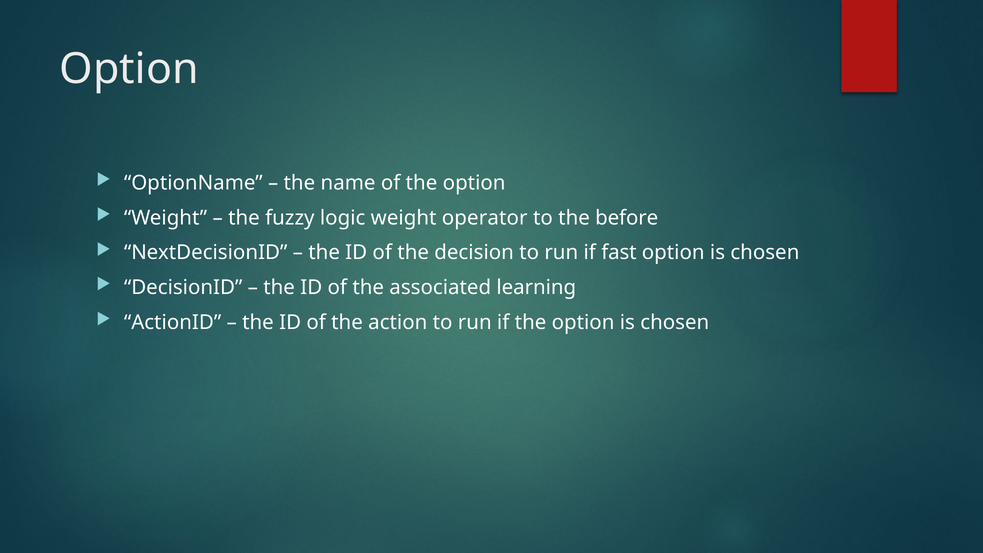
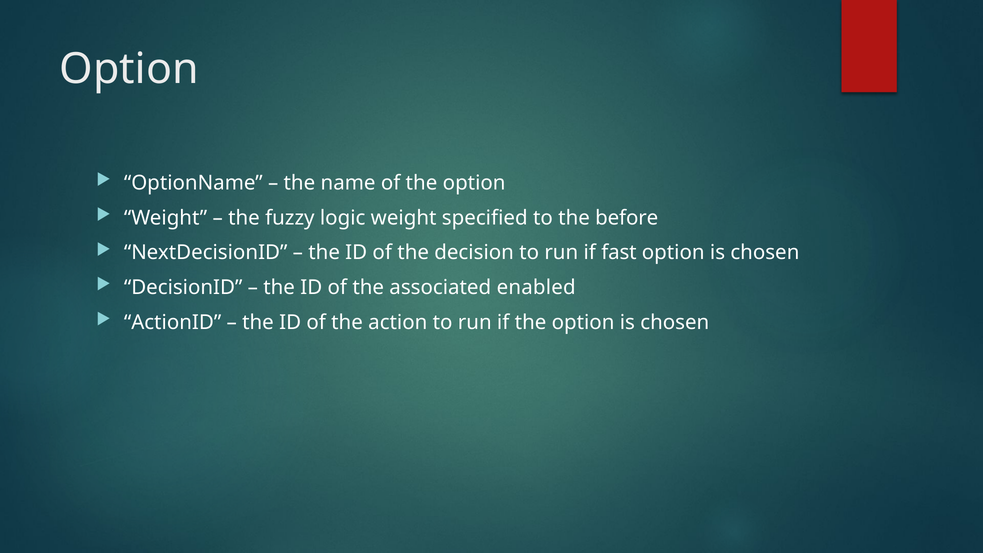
operator: operator -> specified
learning: learning -> enabled
